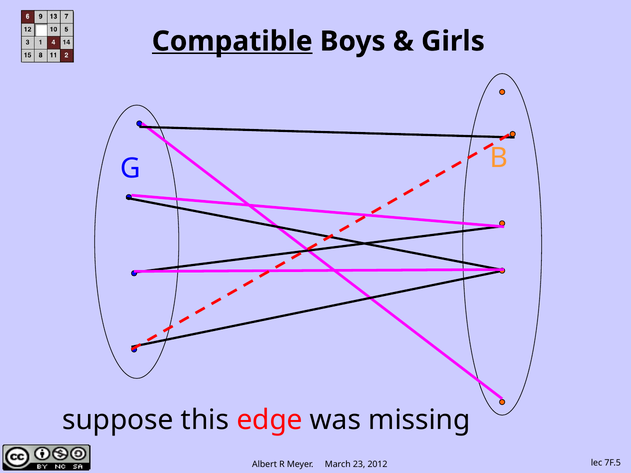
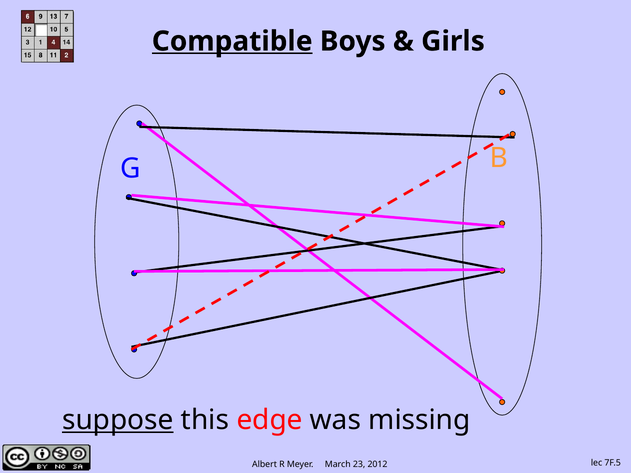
suppose underline: none -> present
